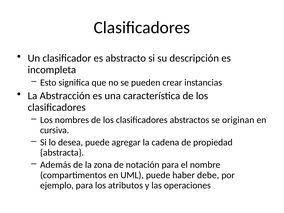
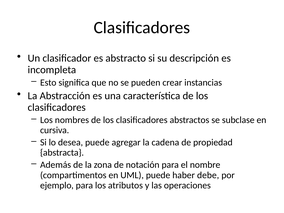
originan: originan -> subclase
